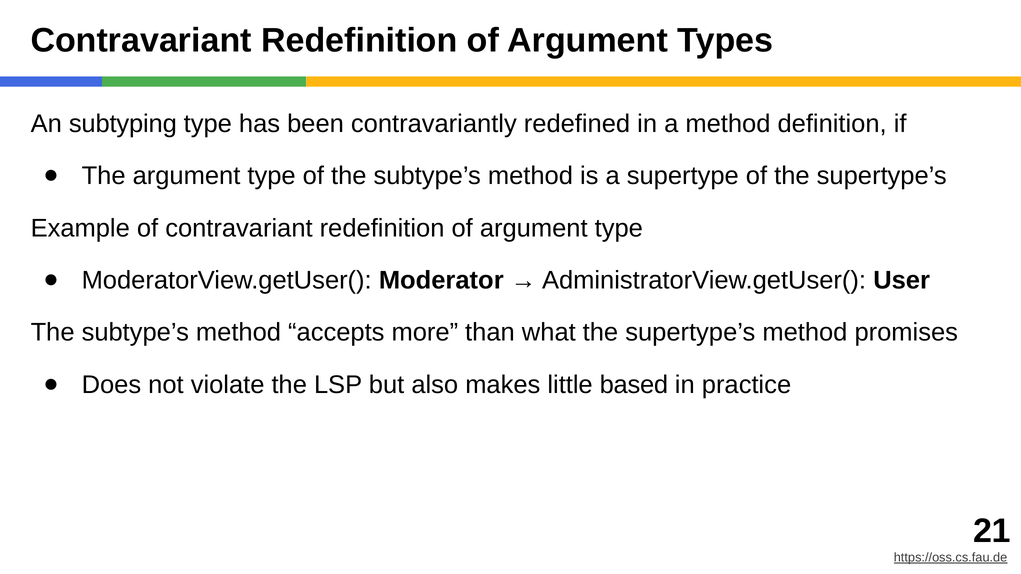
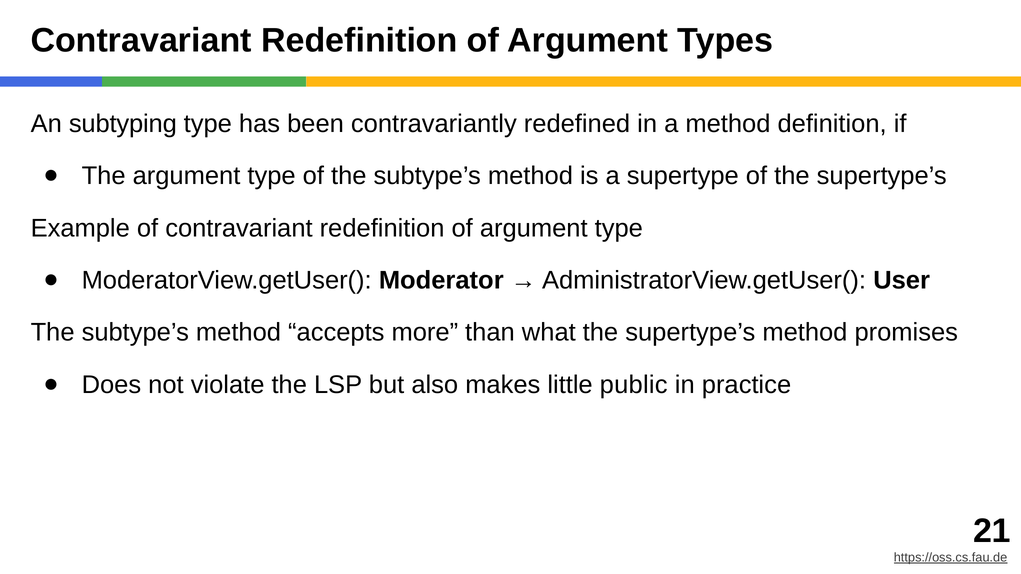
based: based -> public
